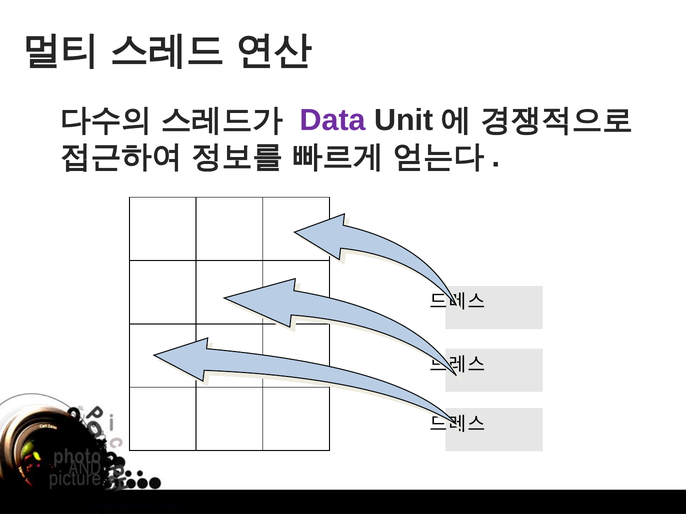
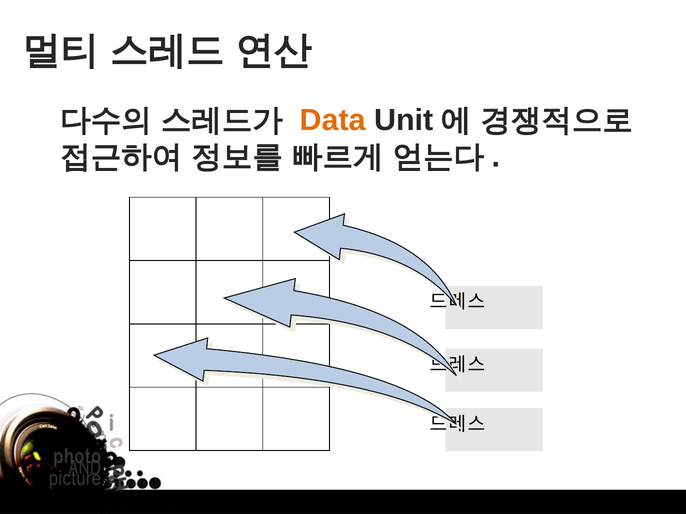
Data colour: purple -> orange
